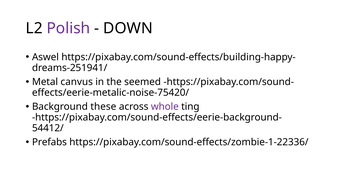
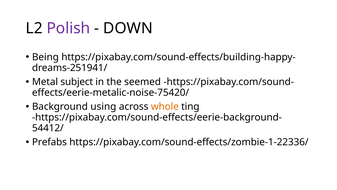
Aswel: Aswel -> Being
canvus: canvus -> subject
these: these -> using
whole colour: purple -> orange
